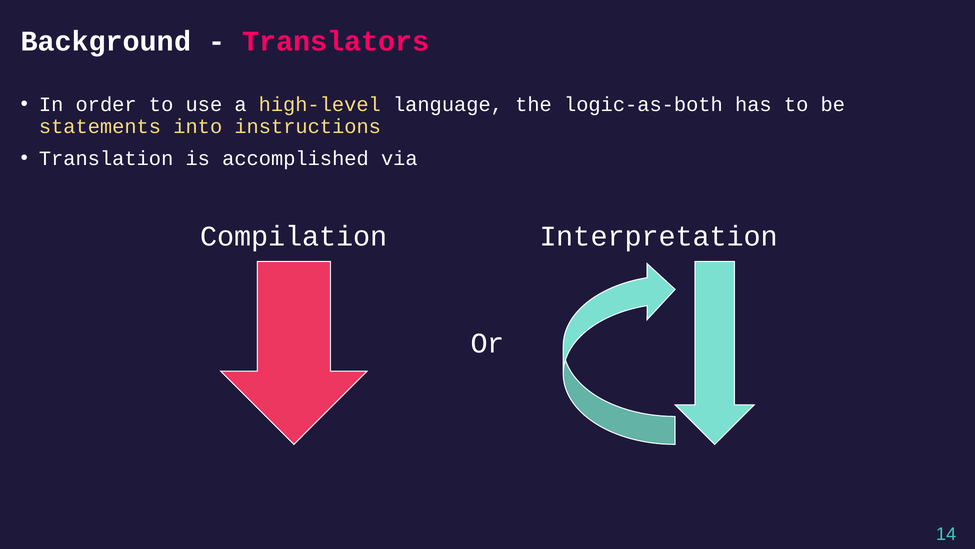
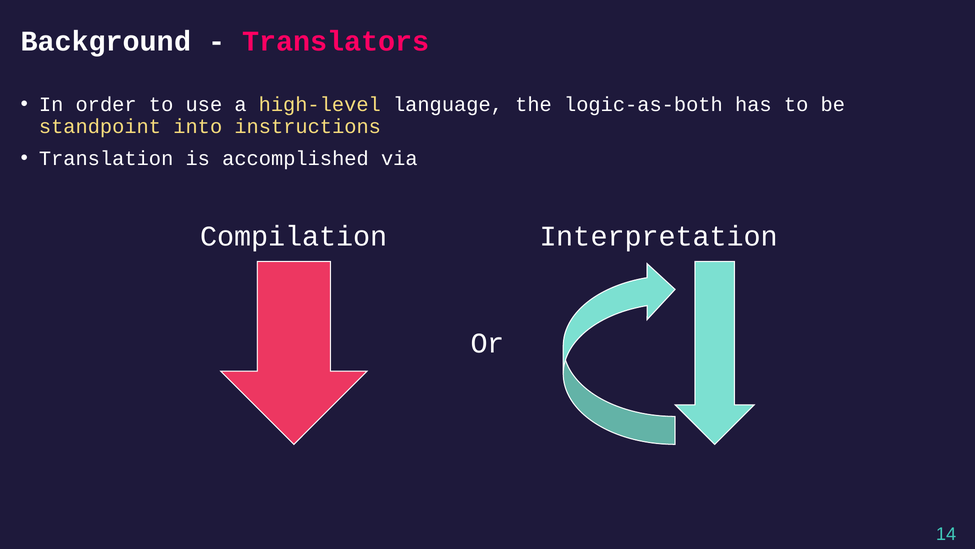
statements: statements -> standpoint
